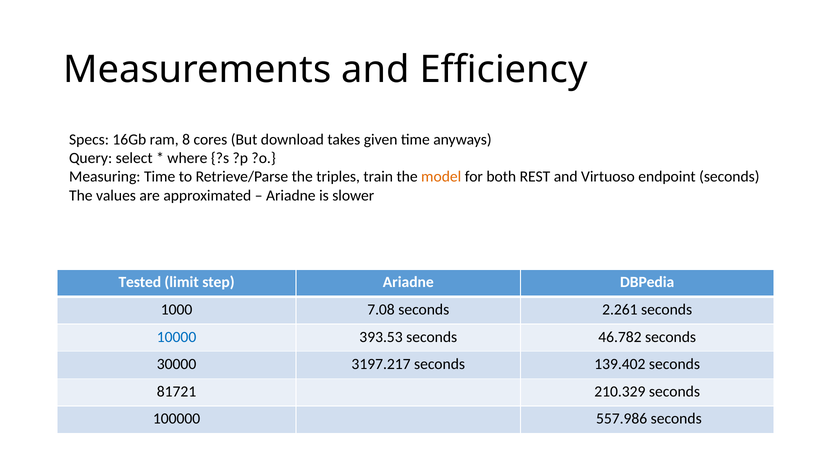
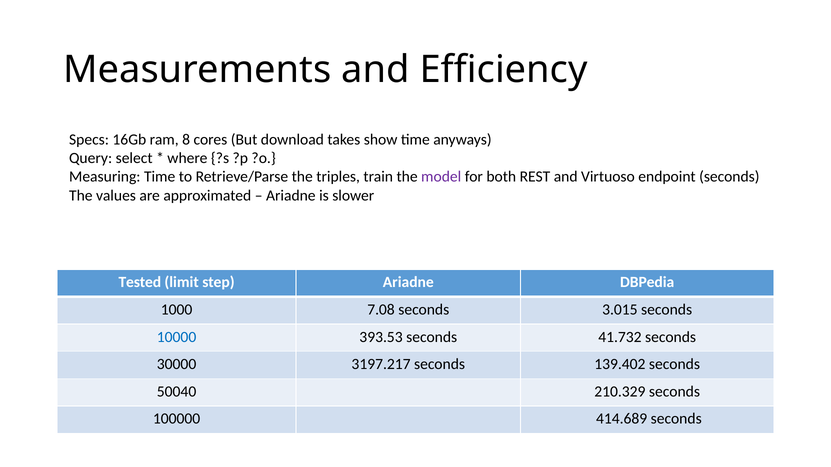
given: given -> show
model colour: orange -> purple
2.261: 2.261 -> 3.015
46.782: 46.782 -> 41.732
81721: 81721 -> 50040
557.986: 557.986 -> 414.689
